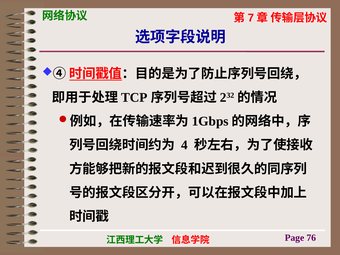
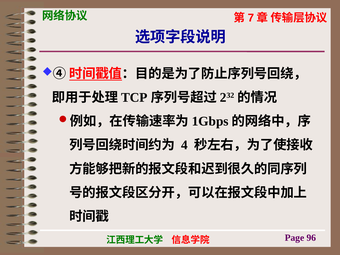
76: 76 -> 96
